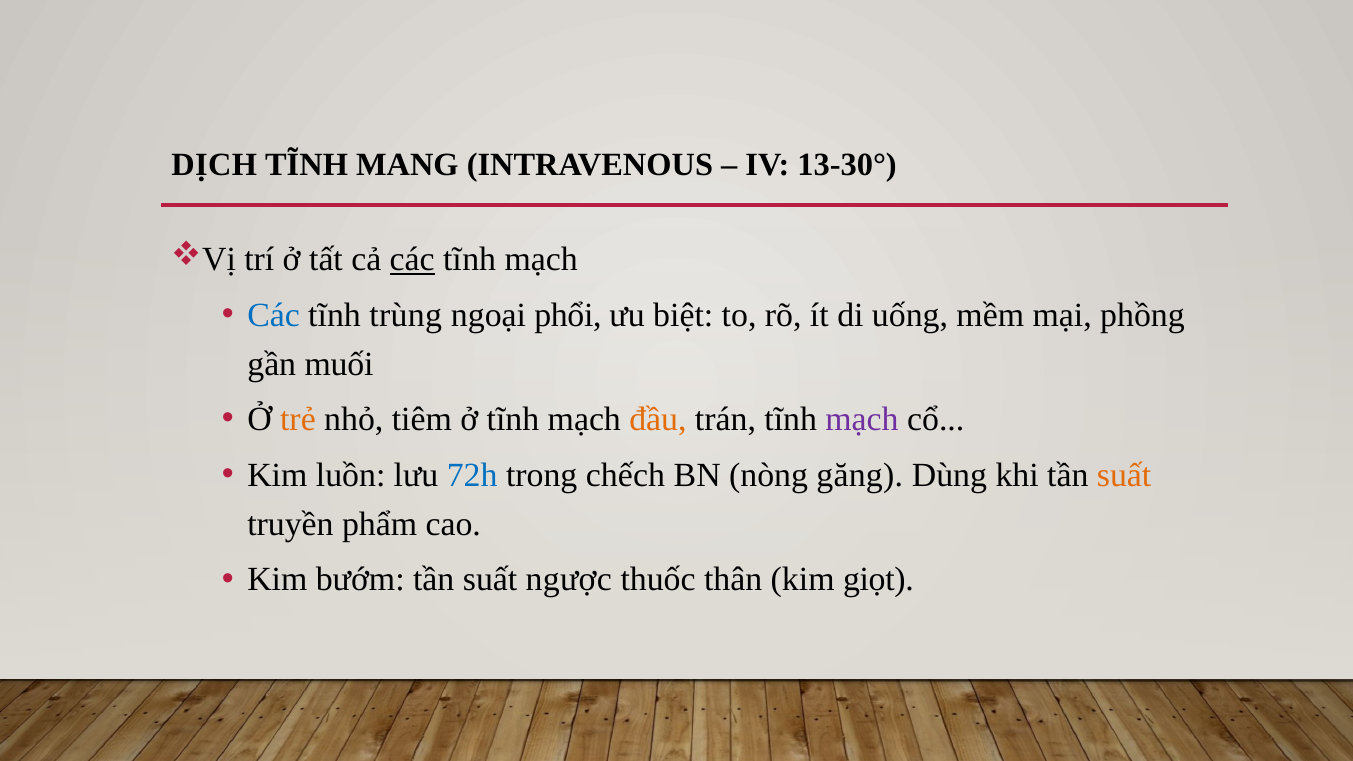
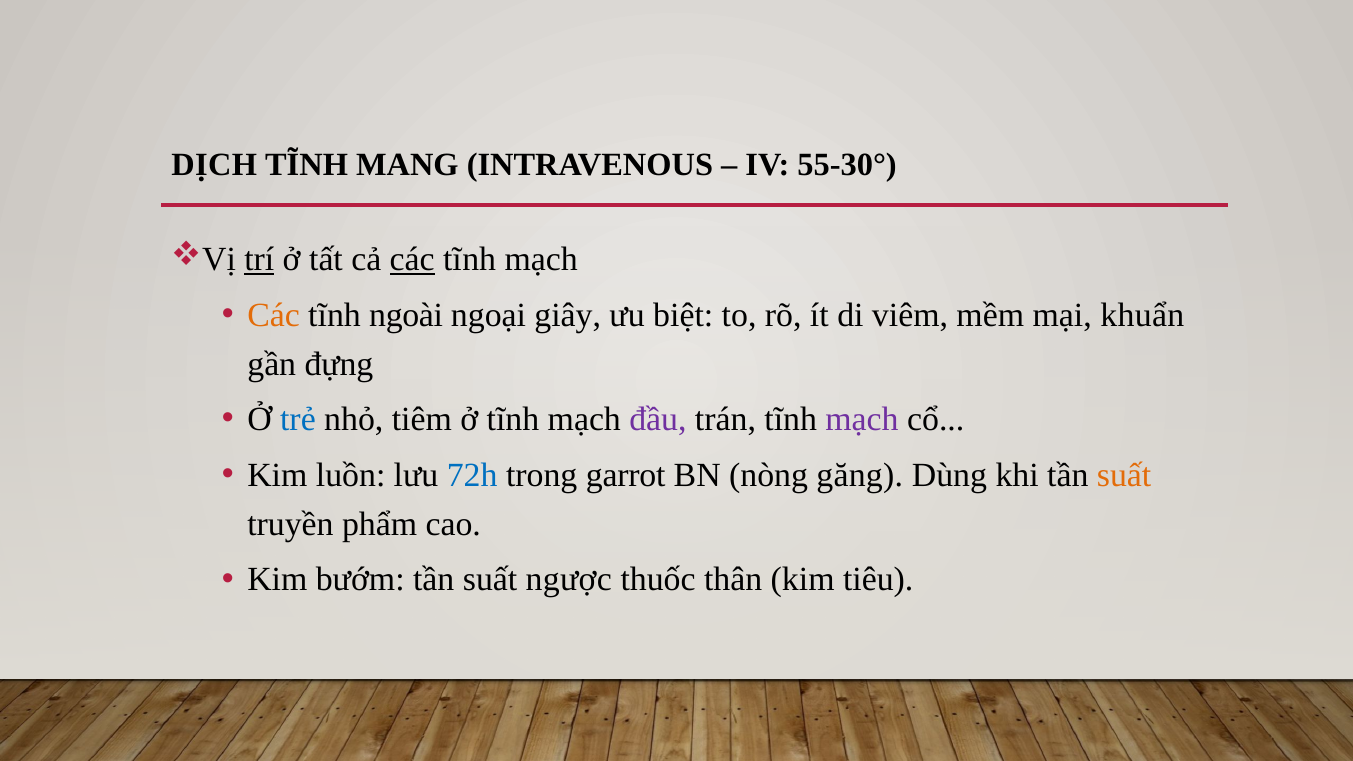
13-30°: 13-30° -> 55-30°
trí underline: none -> present
Các at (274, 315) colour: blue -> orange
trùng: trùng -> ngoài
phổi: phổi -> giây
uống: uống -> viêm
phồng: phồng -> khuẩn
muối: muối -> đựng
trẻ colour: orange -> blue
đầu colour: orange -> purple
chếch: chếch -> garrot
giọt: giọt -> tiêu
